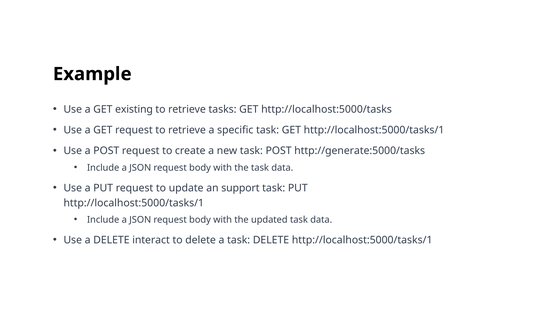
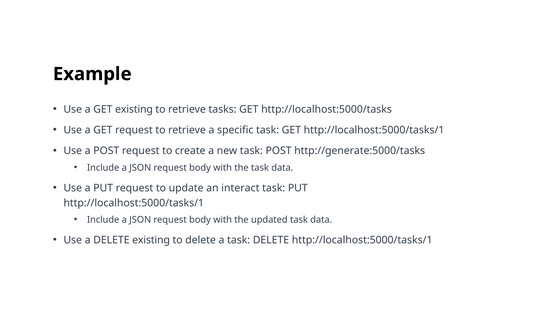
support: support -> interact
DELETE interact: interact -> existing
